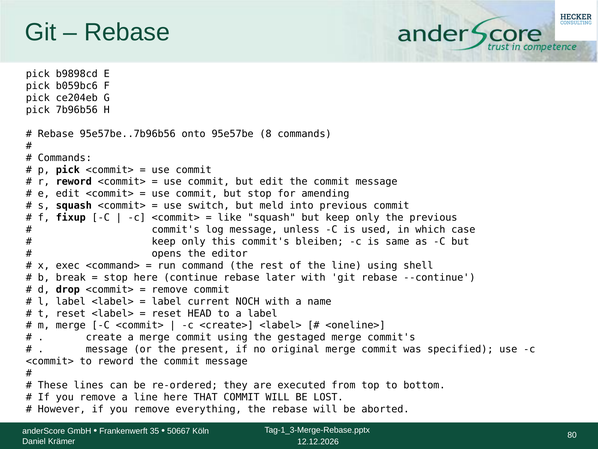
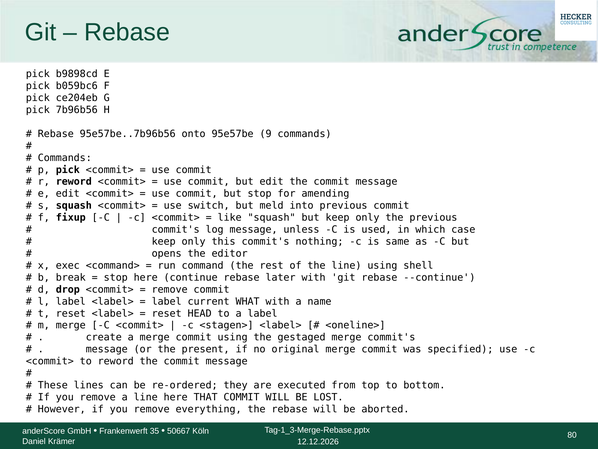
8: 8 -> 9
bleiben: bleiben -> nothing
NOCH: NOCH -> WHAT
<create>: <create> -> <stagen>
